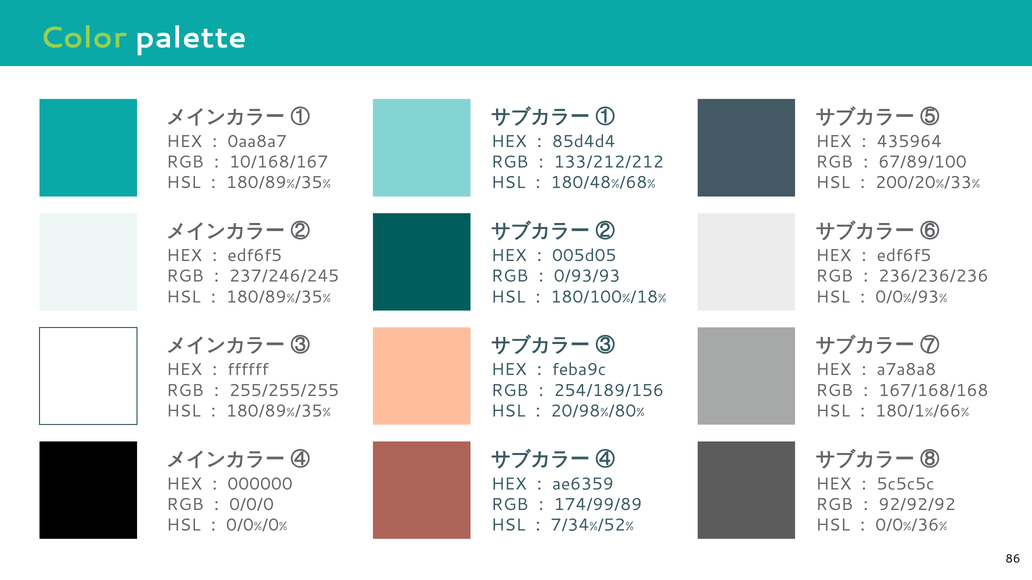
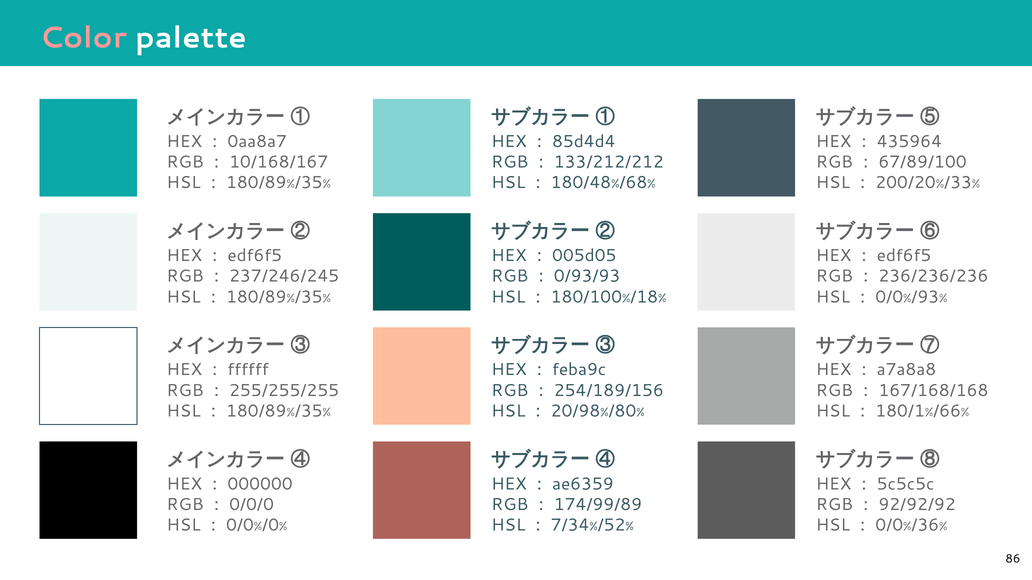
Color colour: light green -> pink
